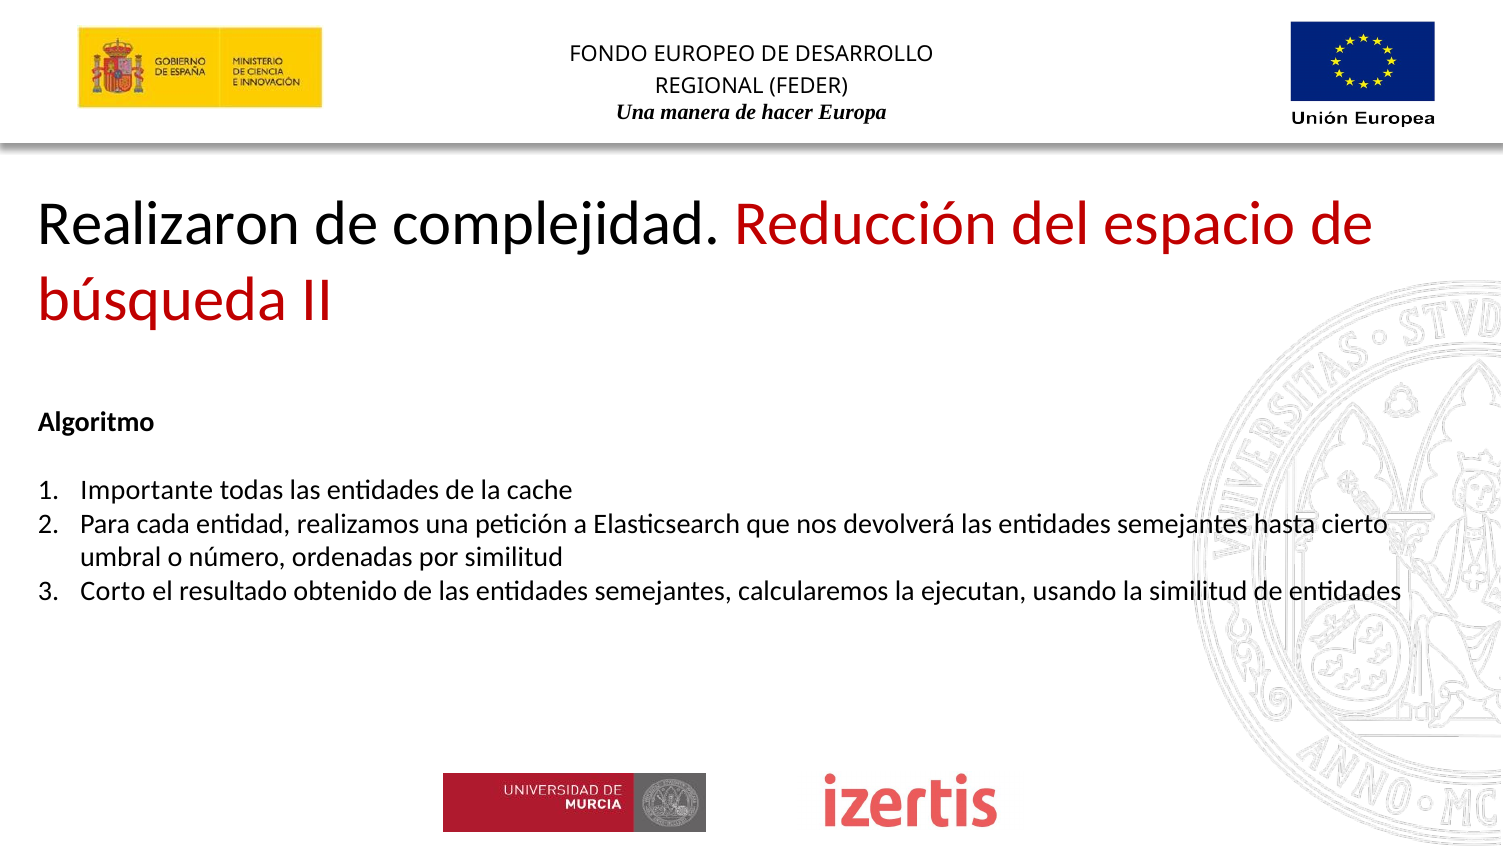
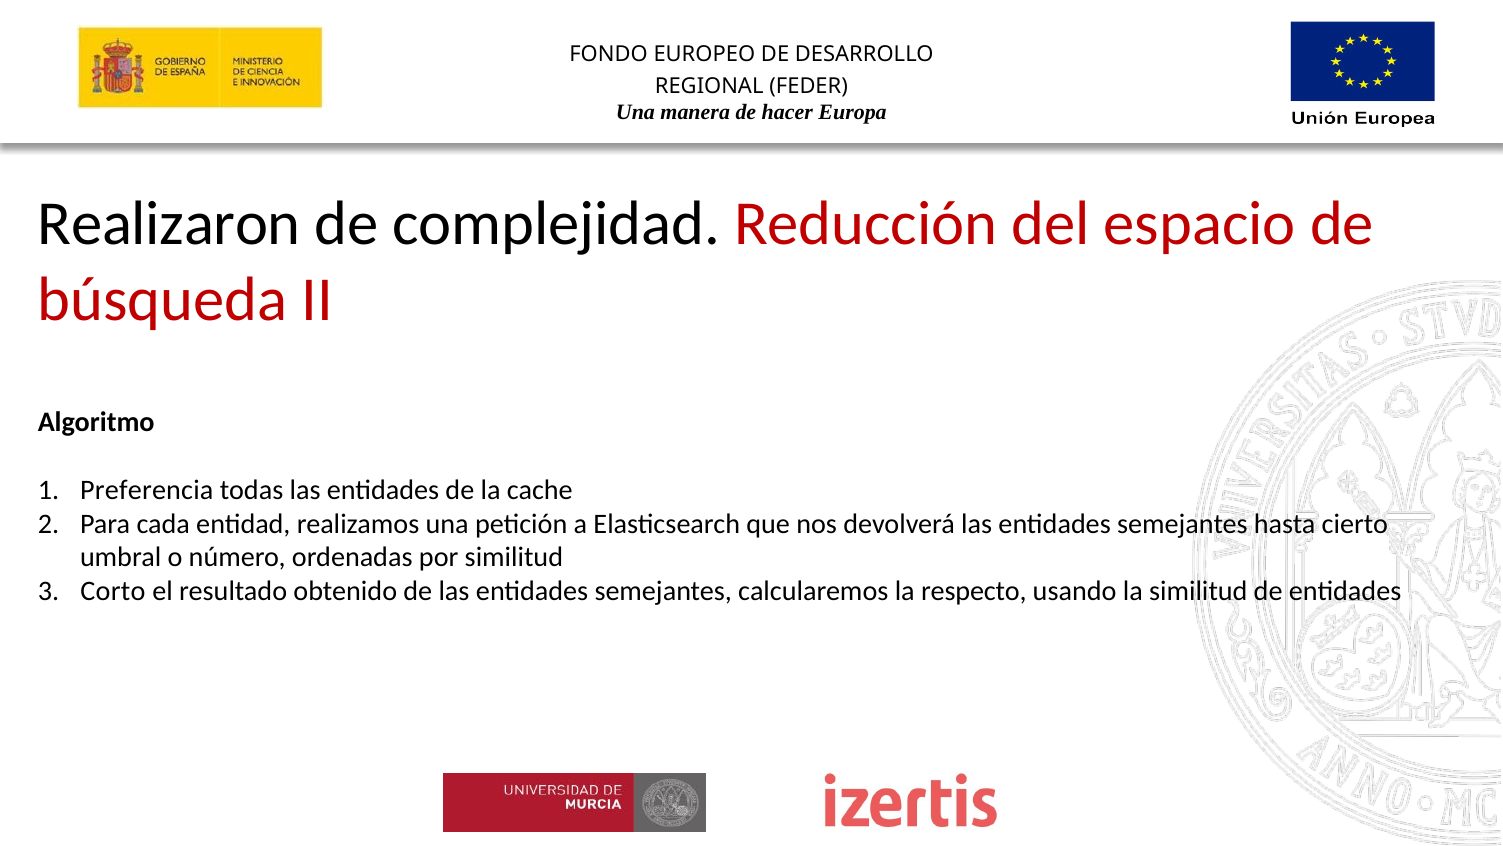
Importante: Importante -> Preferencia
ejecutan: ejecutan -> respecto
